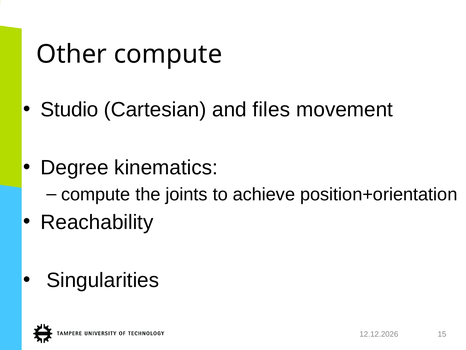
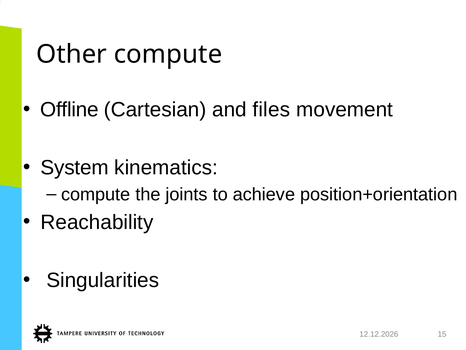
Studio: Studio -> Offline
Degree: Degree -> System
